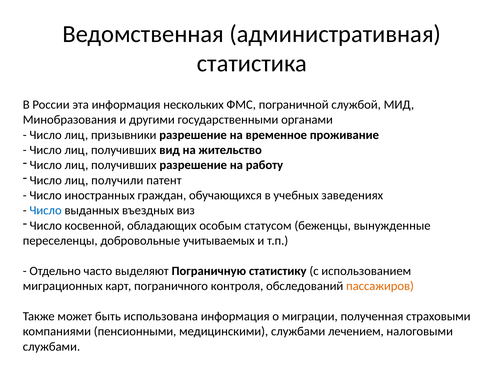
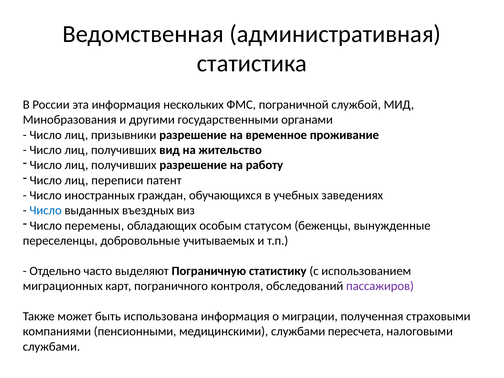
получили: получили -> переписи
косвенной: косвенной -> перемены
пассажиров colour: orange -> purple
лечением: лечением -> пересчета
